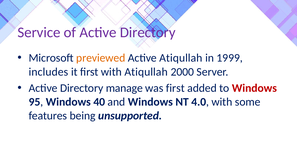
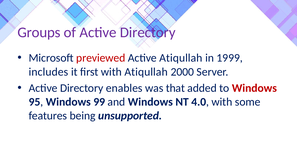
Service: Service -> Groups
previewed colour: orange -> red
manage: manage -> enables
was first: first -> that
40: 40 -> 99
